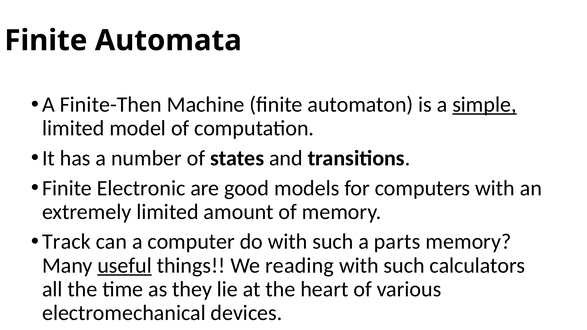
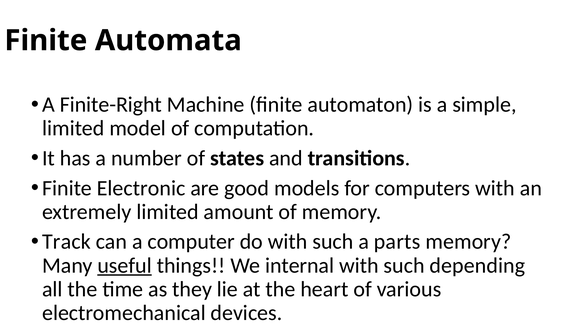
Finite-Then: Finite-Then -> Finite-Right
simple underline: present -> none
reading: reading -> internal
calculators: calculators -> depending
